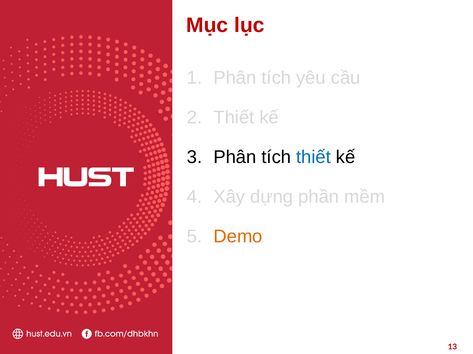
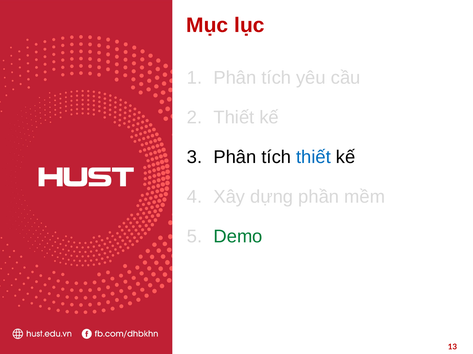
Demo colour: orange -> green
